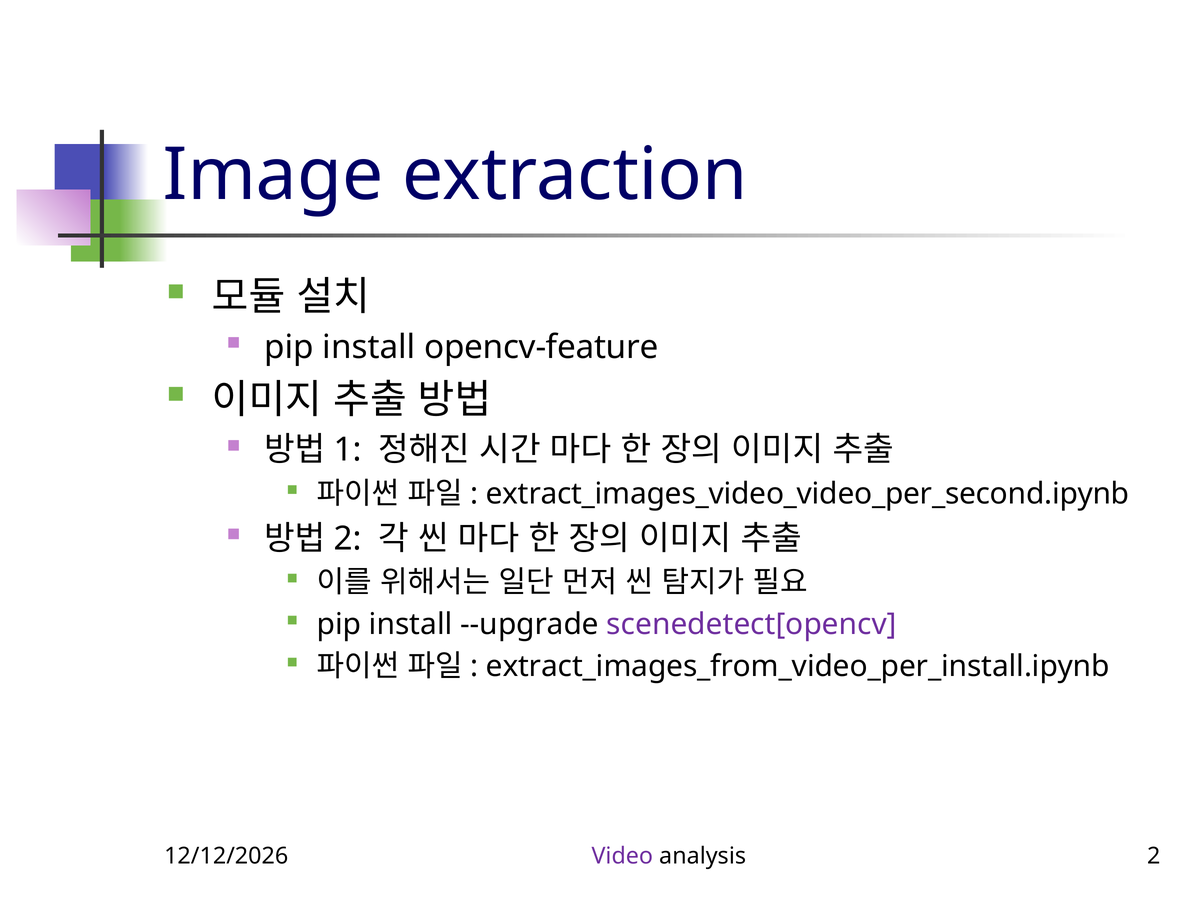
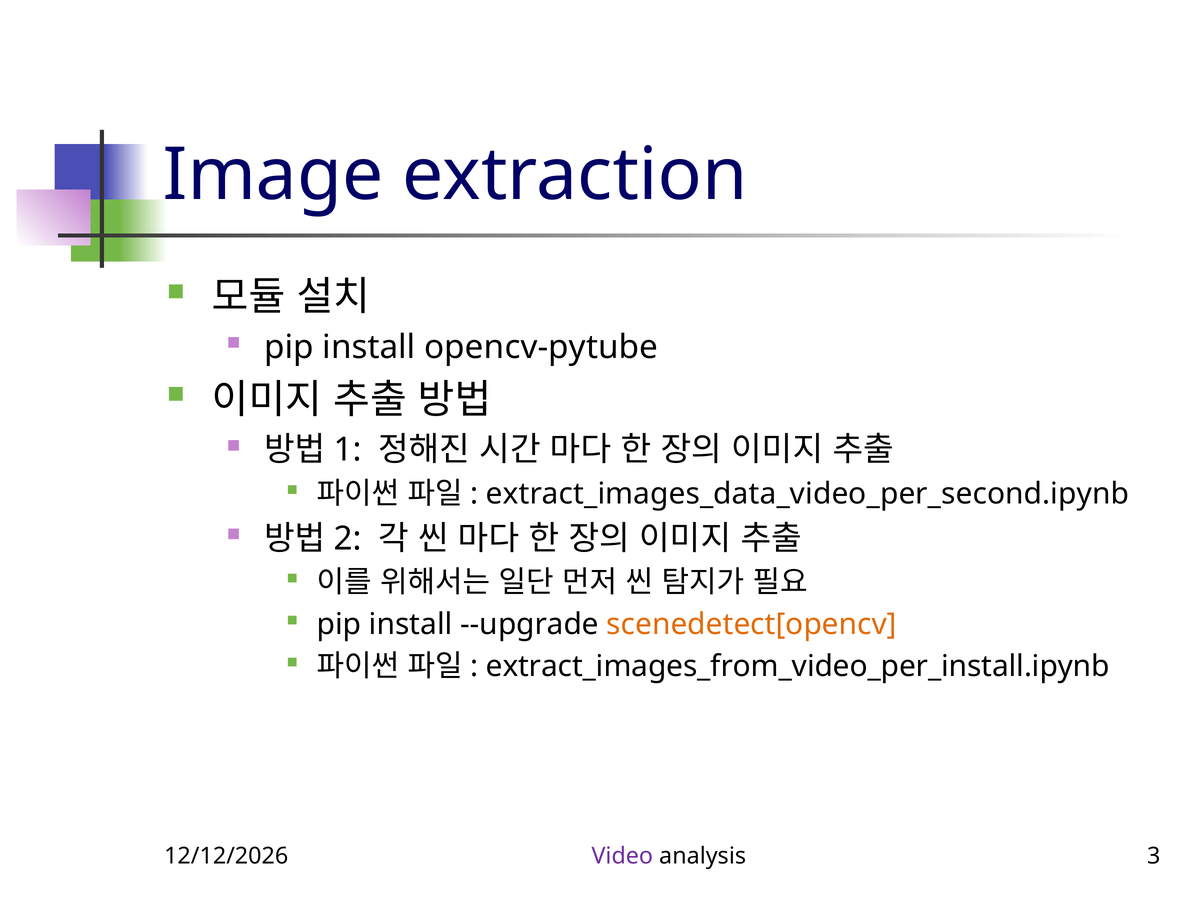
opencv-feature: opencv-feature -> opencv-pytube
extract_images_video_video_per_second.ipynb: extract_images_video_video_per_second.ipynb -> extract_images_data_video_per_second.ipynb
scenedetect[opencv colour: purple -> orange
analysis 2: 2 -> 3
